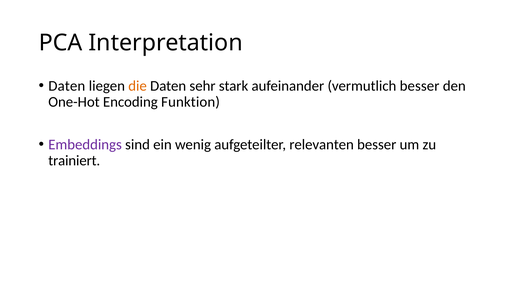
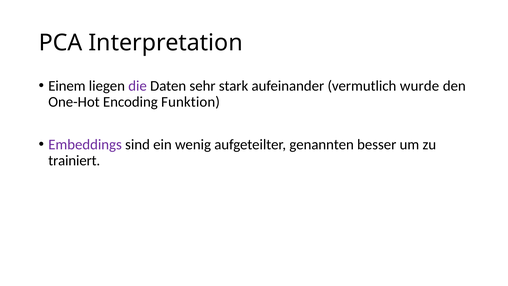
Daten at (67, 86): Daten -> Einem
die colour: orange -> purple
vermutlich besser: besser -> wurde
relevanten: relevanten -> genannten
